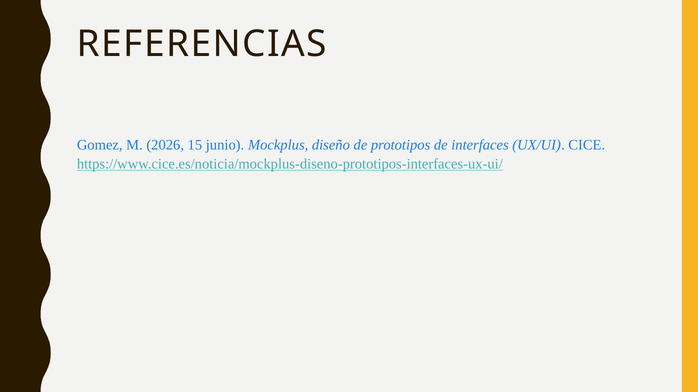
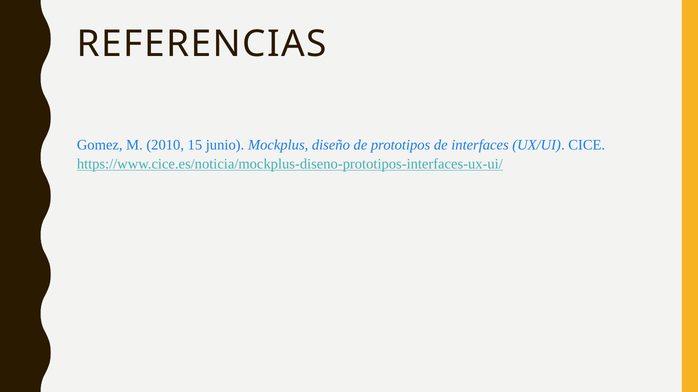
2026: 2026 -> 2010
